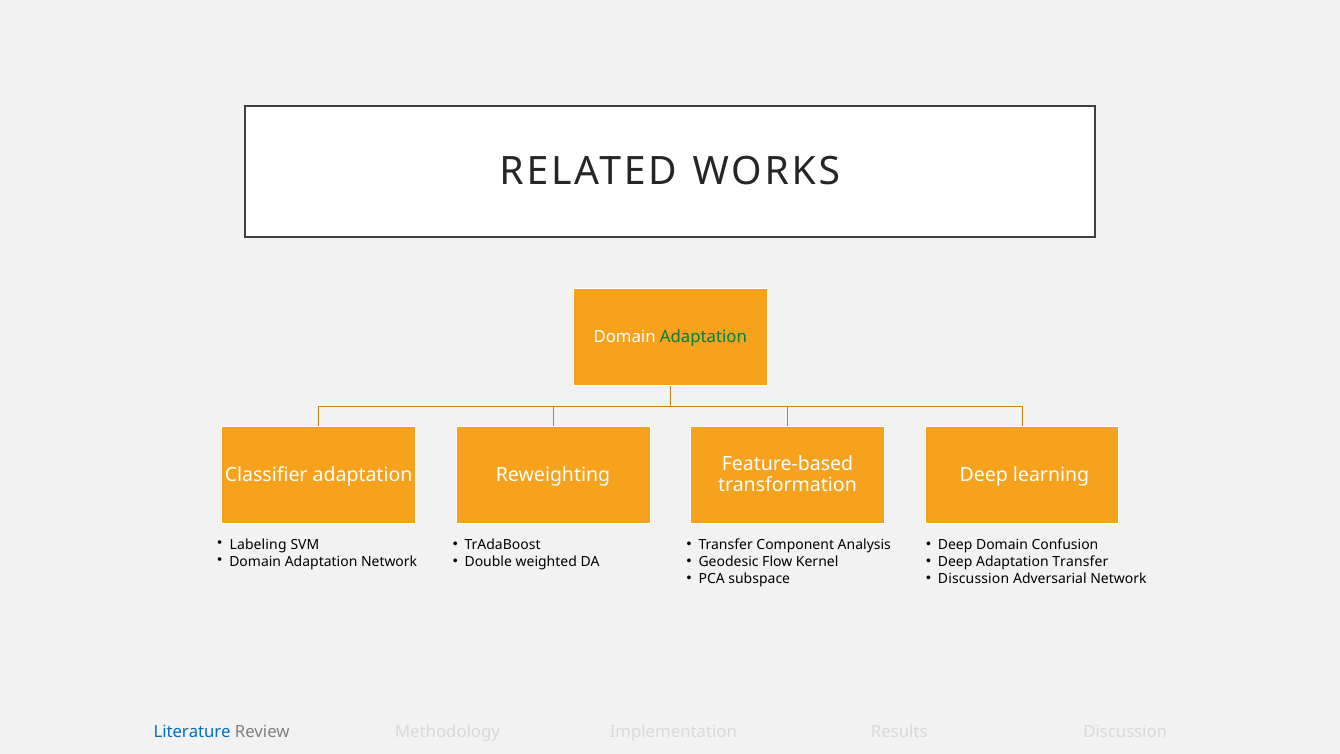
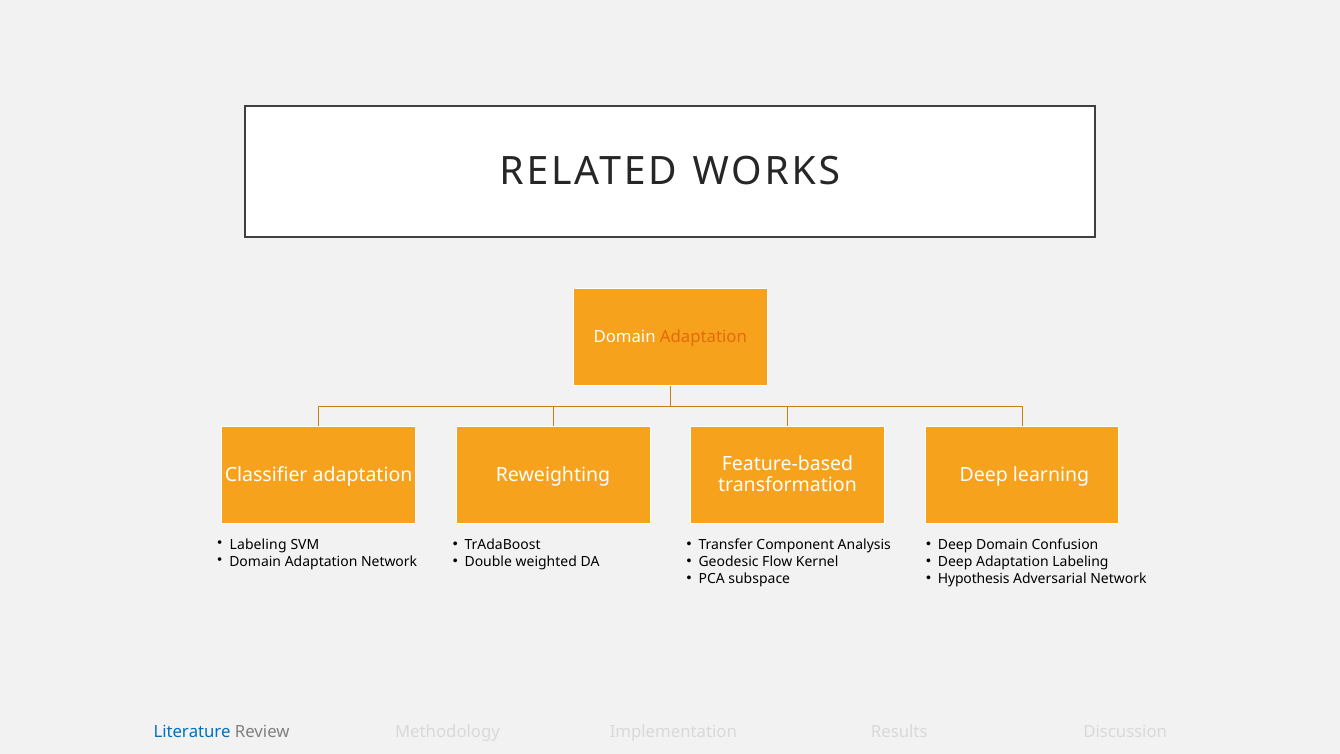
Adaptation at (703, 337) colour: green -> orange
Adaptation Transfer: Transfer -> Labeling
Discussion at (974, 578): Discussion -> Hypothesis
